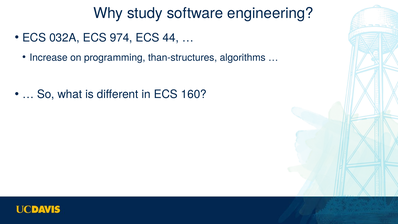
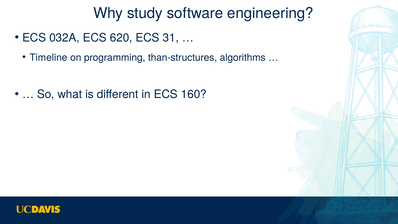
974: 974 -> 620
44: 44 -> 31
Increase: Increase -> Timeline
